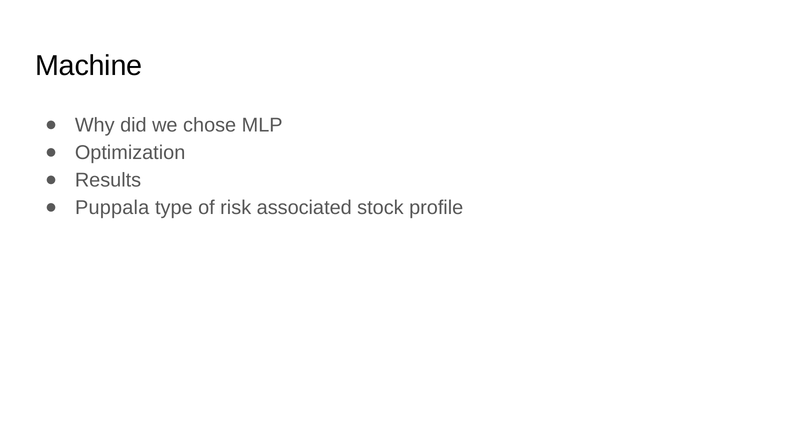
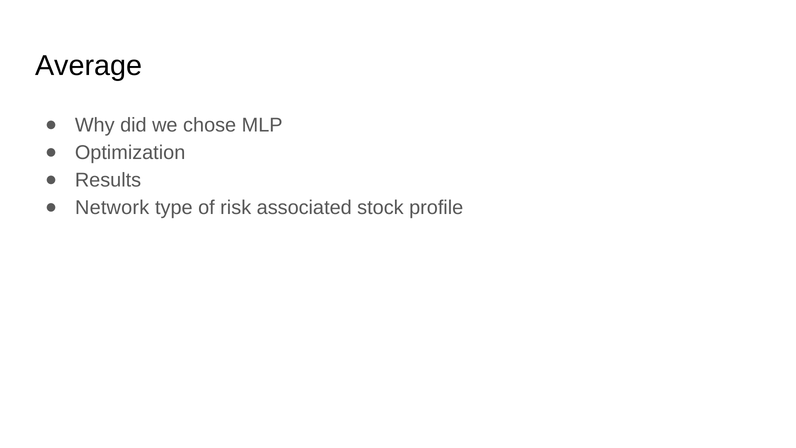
Machine: Machine -> Average
Puppala: Puppala -> Network
